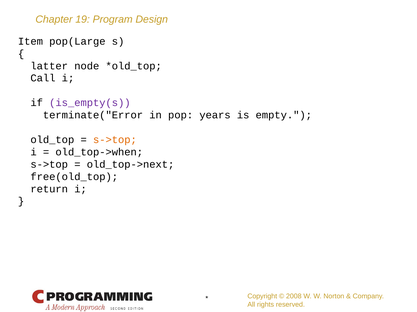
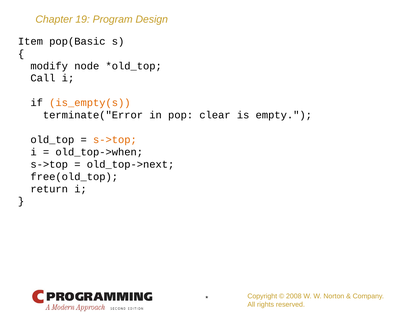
pop(Large: pop(Large -> pop(Basic
latter: latter -> modify
is_empty(s colour: purple -> orange
years: years -> clear
